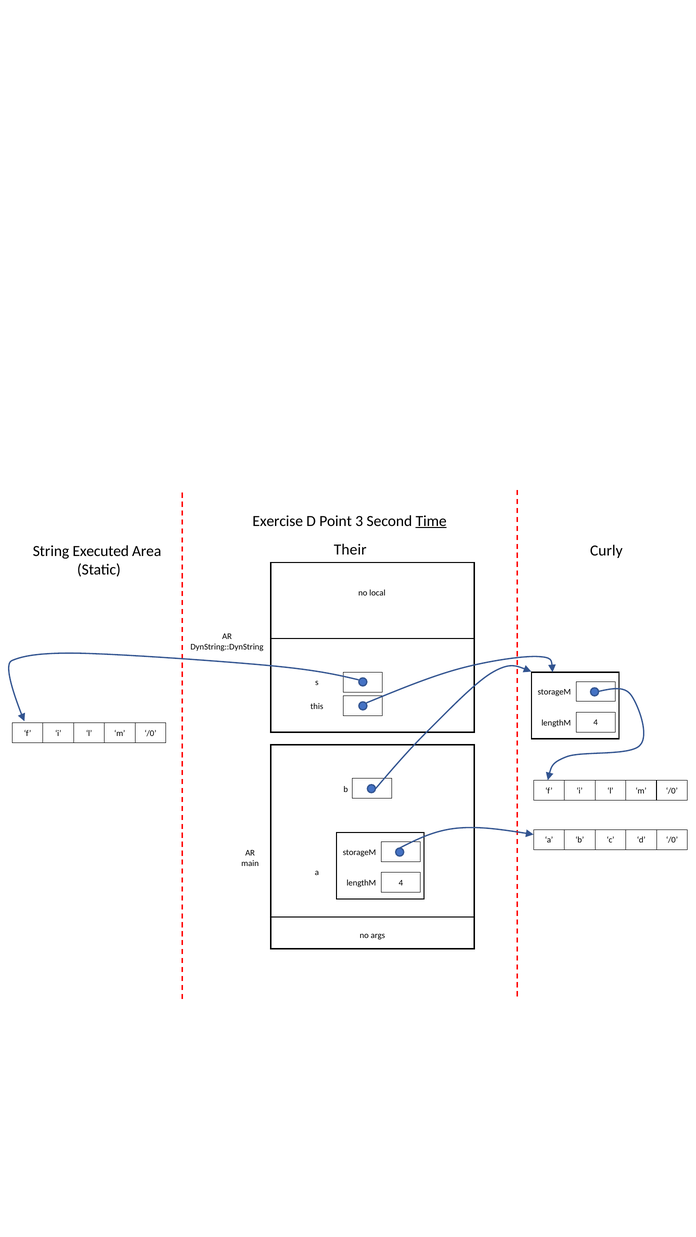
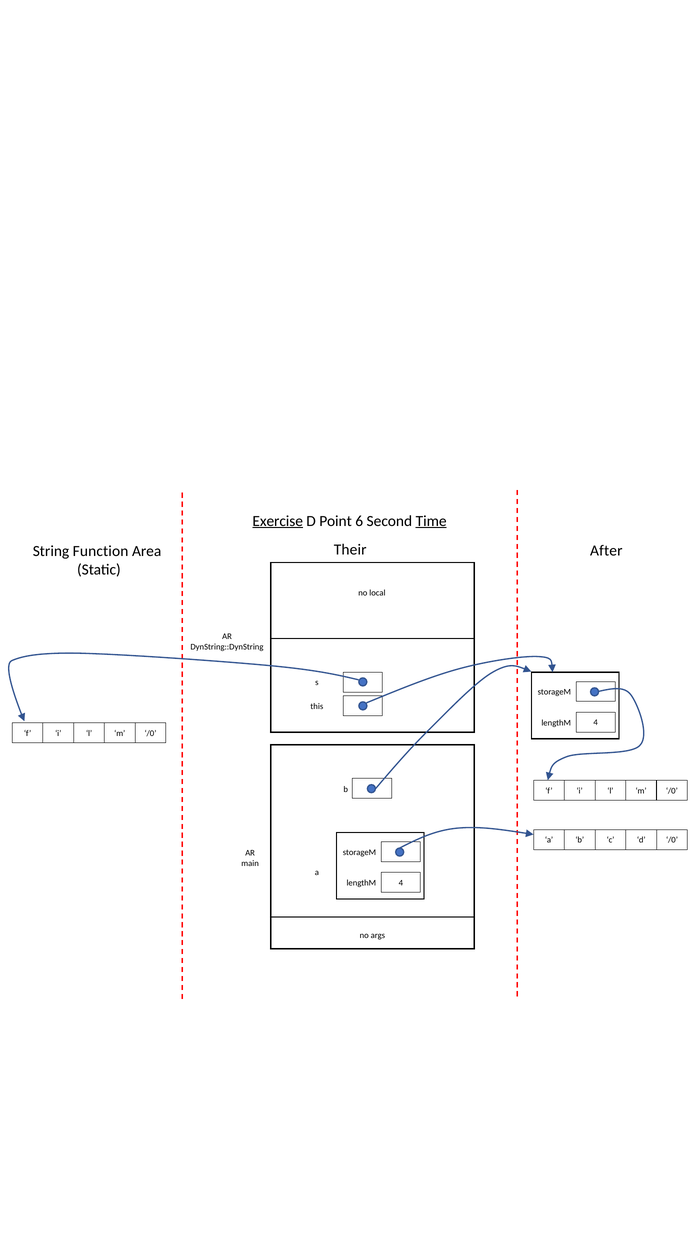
Exercise underline: none -> present
3: 3 -> 6
Curly: Curly -> After
Executed: Executed -> Function
